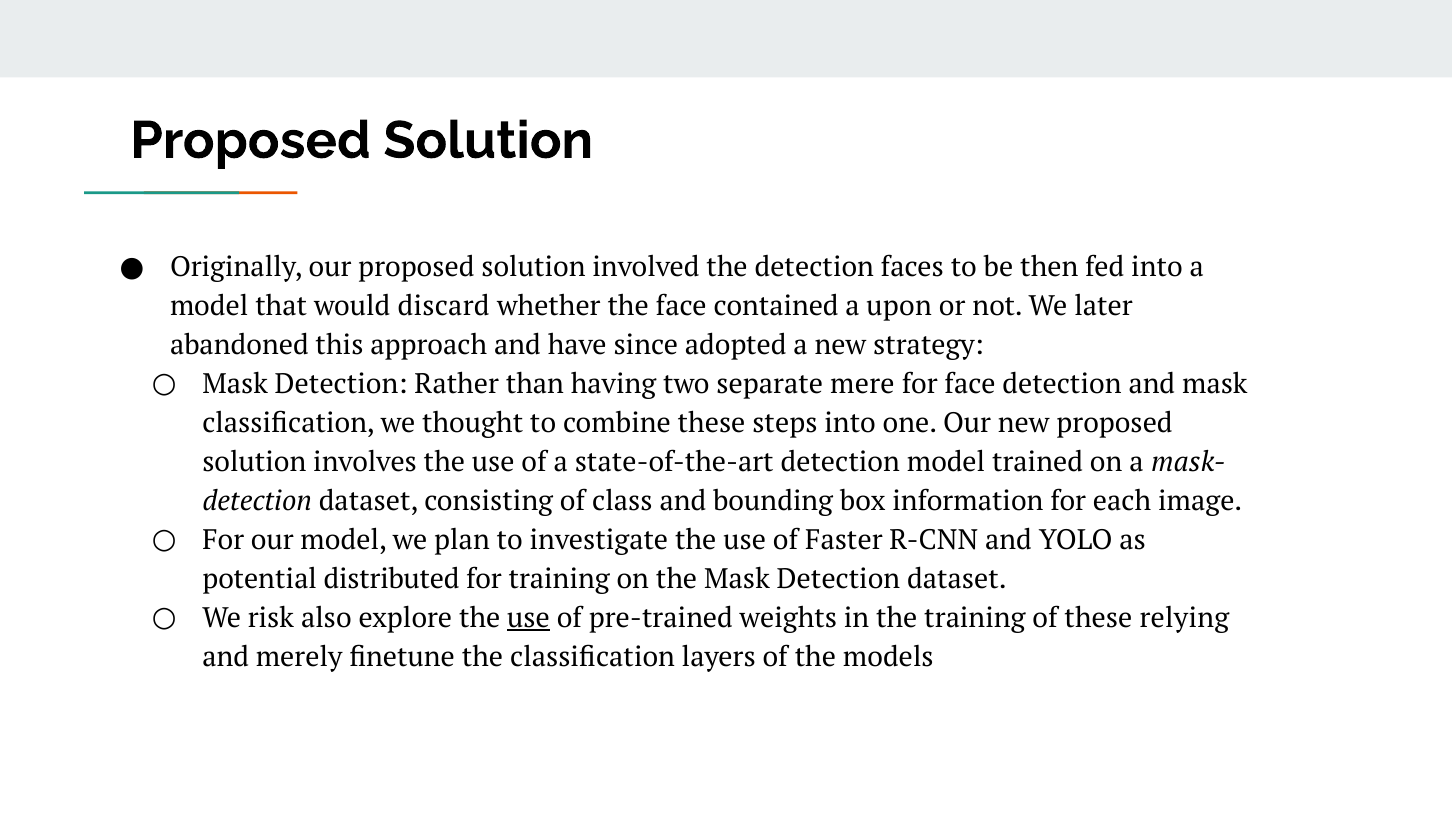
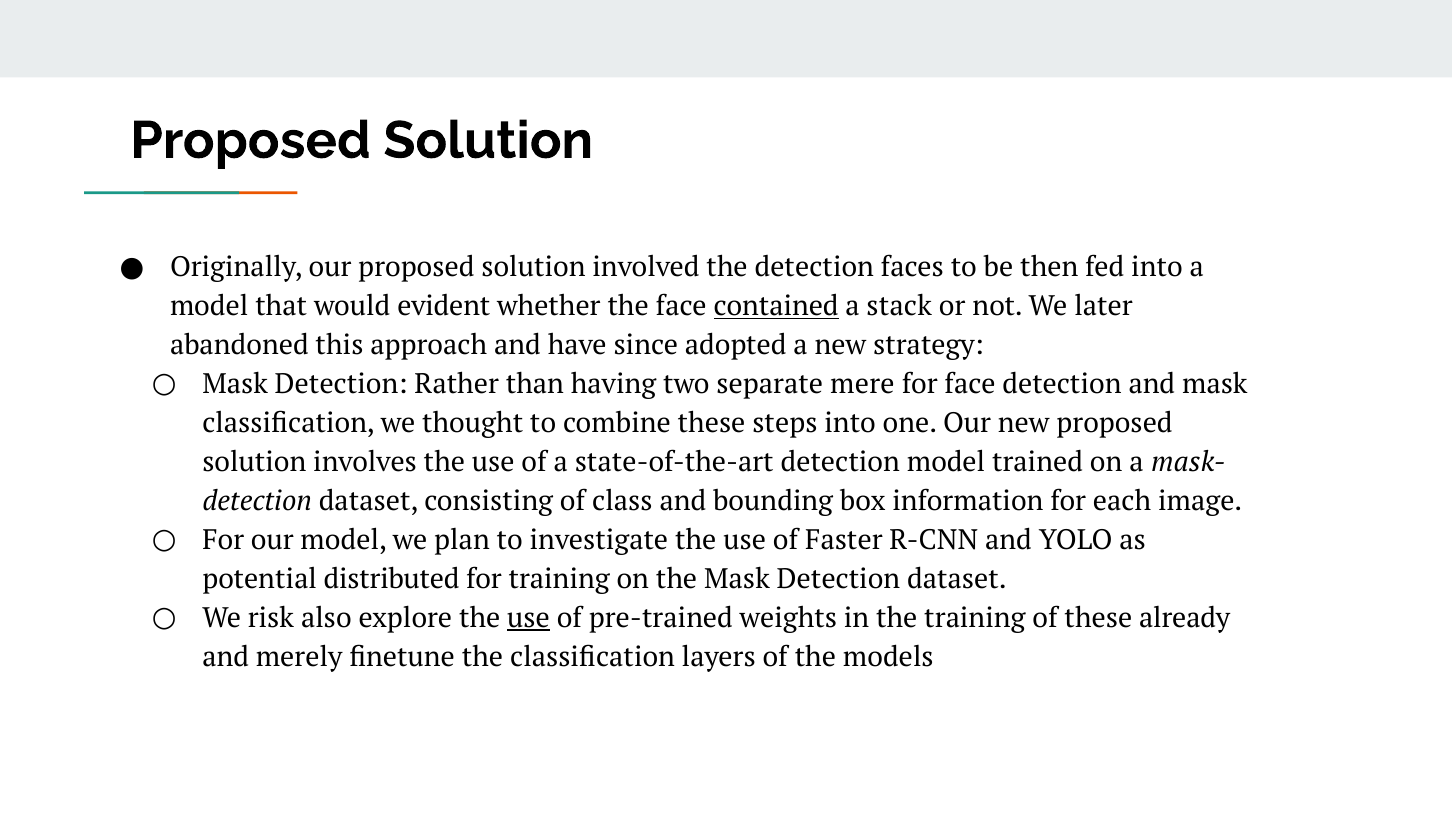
discard: discard -> evident
contained underline: none -> present
upon: upon -> stack
relying: relying -> already
